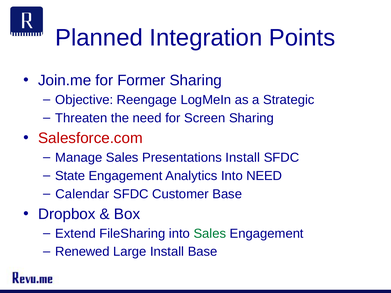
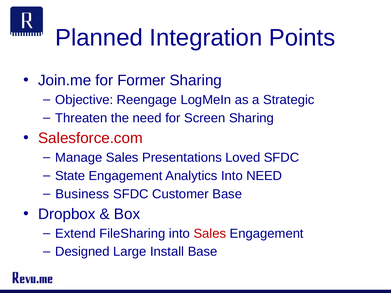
Presentations Install: Install -> Loved
Calendar: Calendar -> Business
Sales at (210, 234) colour: green -> red
Renewed: Renewed -> Designed
